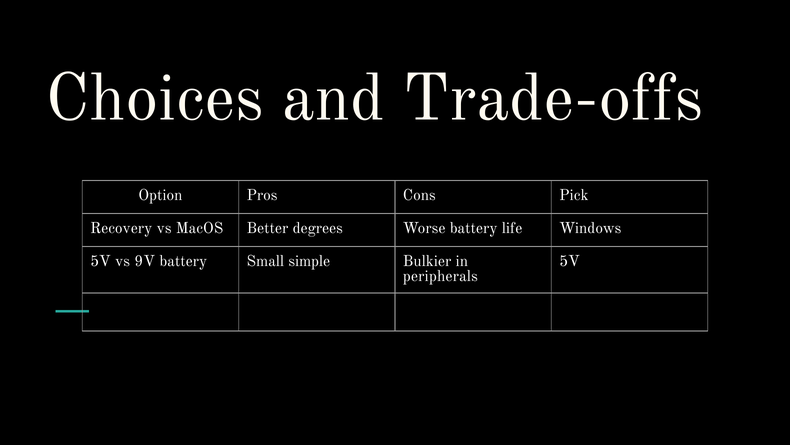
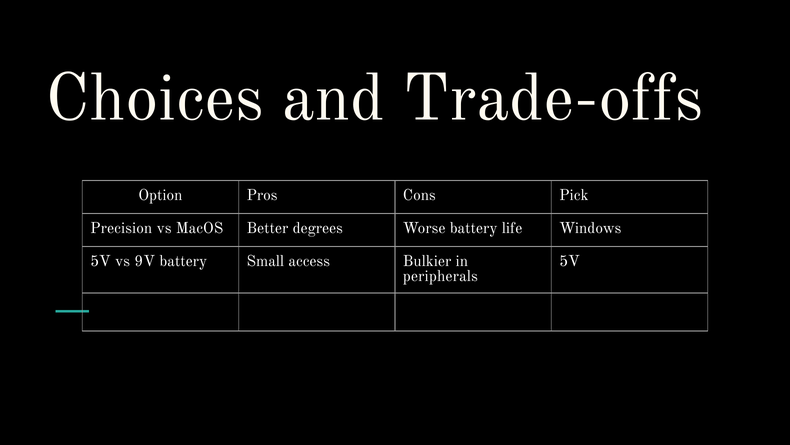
Recovery: Recovery -> Precision
simple: simple -> access
